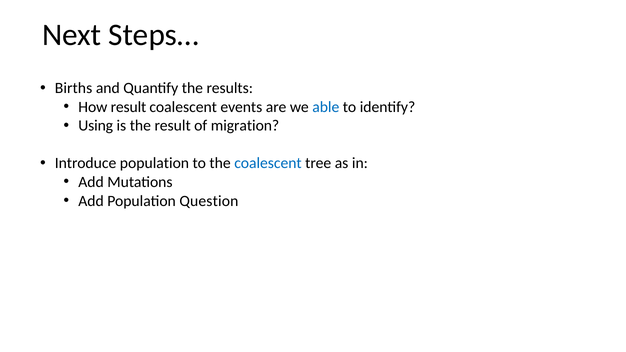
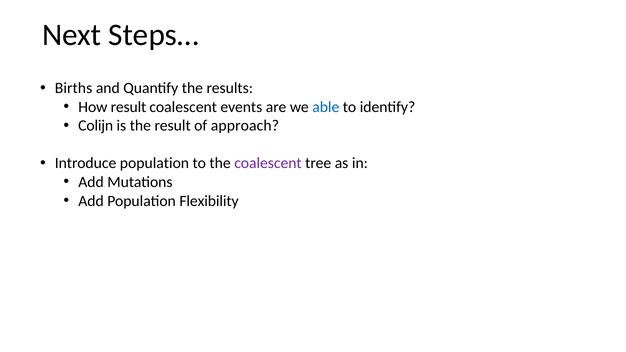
Using: Using -> Colijn
migration: migration -> approach
coalescent at (268, 163) colour: blue -> purple
Question: Question -> Flexibility
